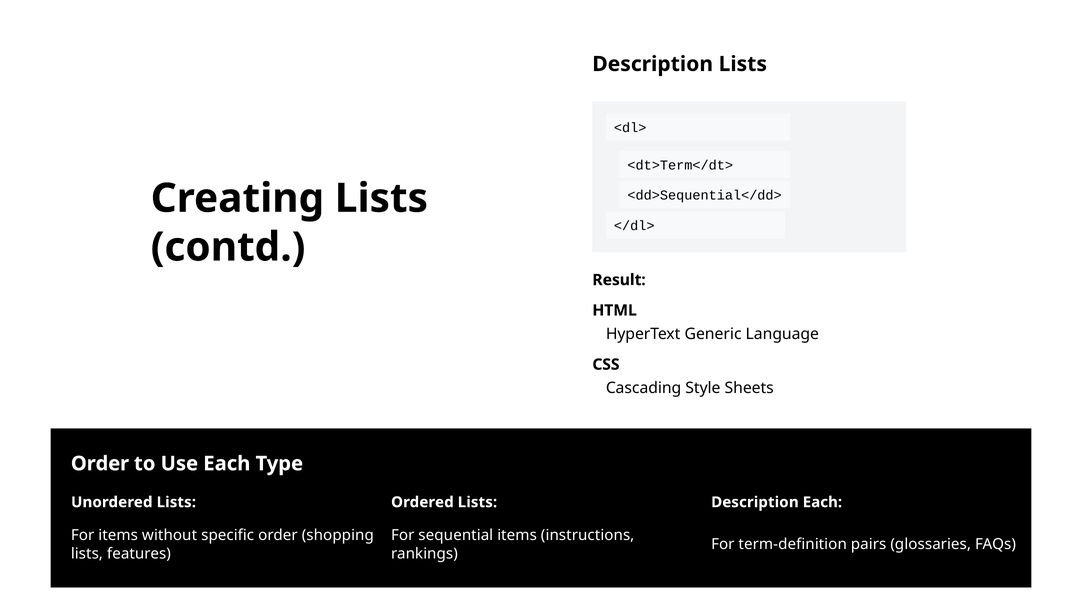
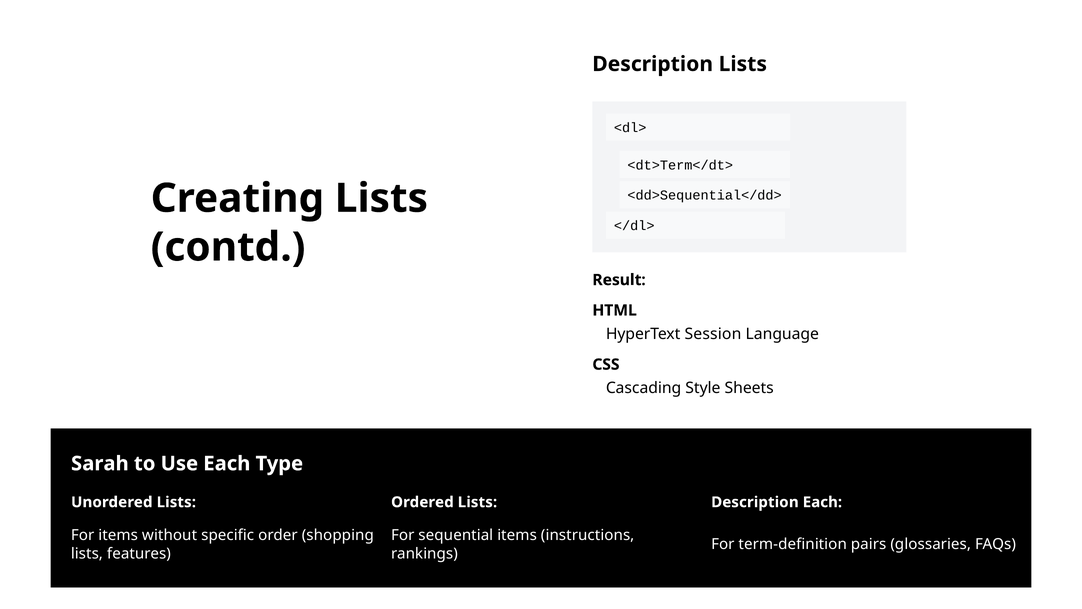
Generic: Generic -> Session
Order at (100, 463): Order -> Sarah
